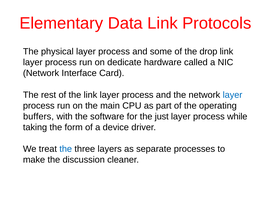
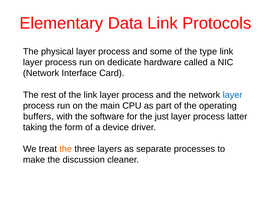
drop: drop -> type
while: while -> latter
the at (66, 149) colour: blue -> orange
